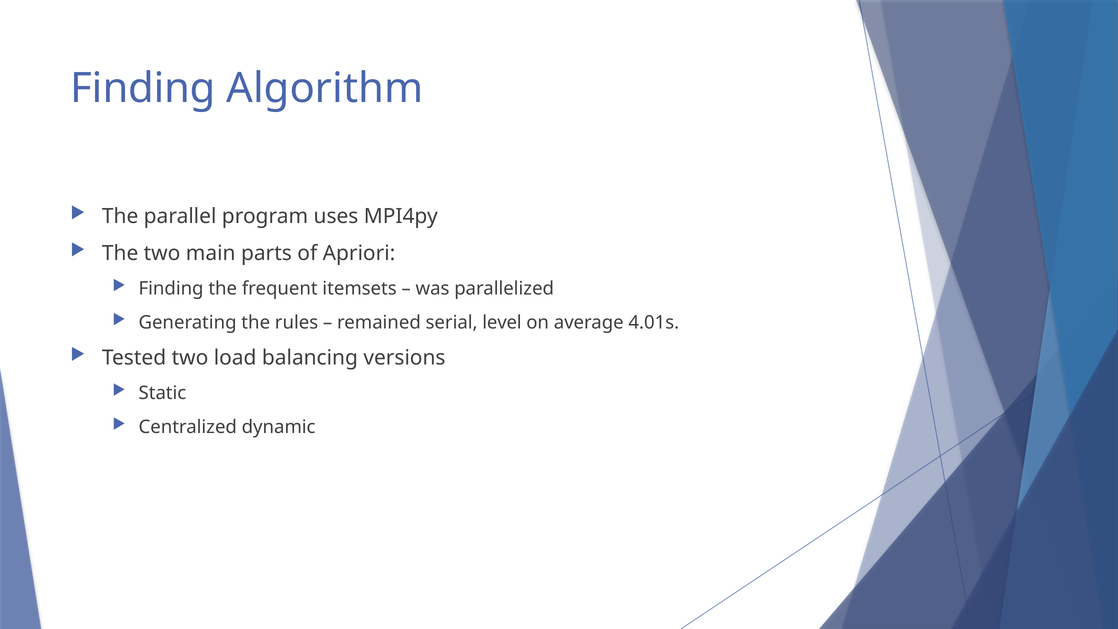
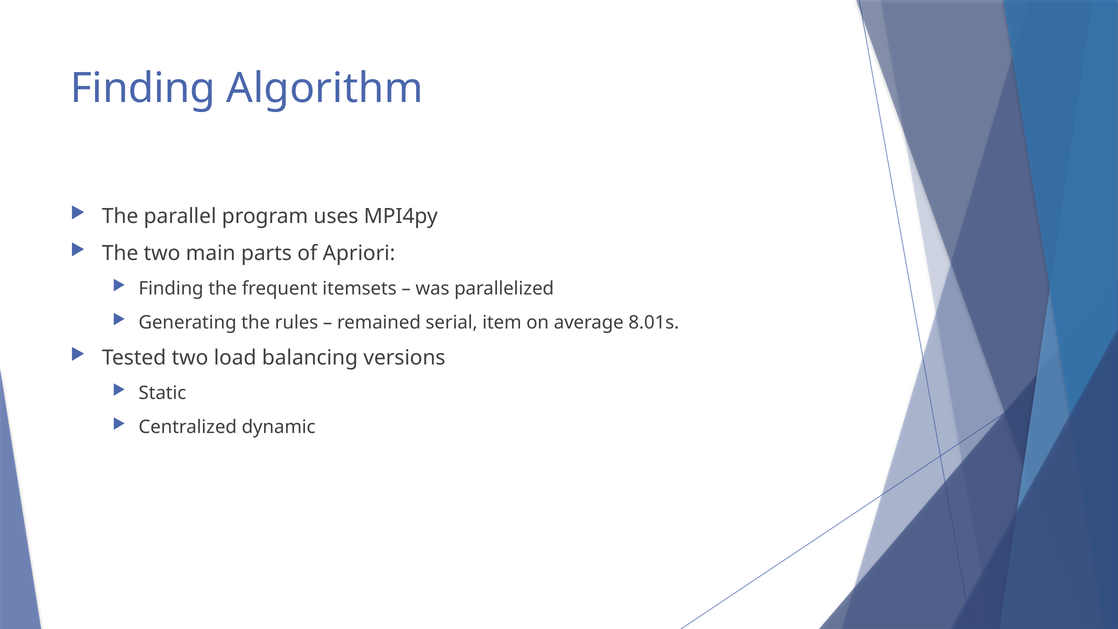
level: level -> item
4.01s: 4.01s -> 8.01s
